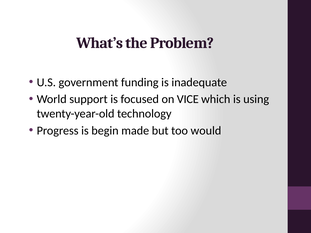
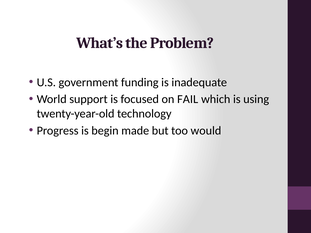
VICE: VICE -> FAIL
